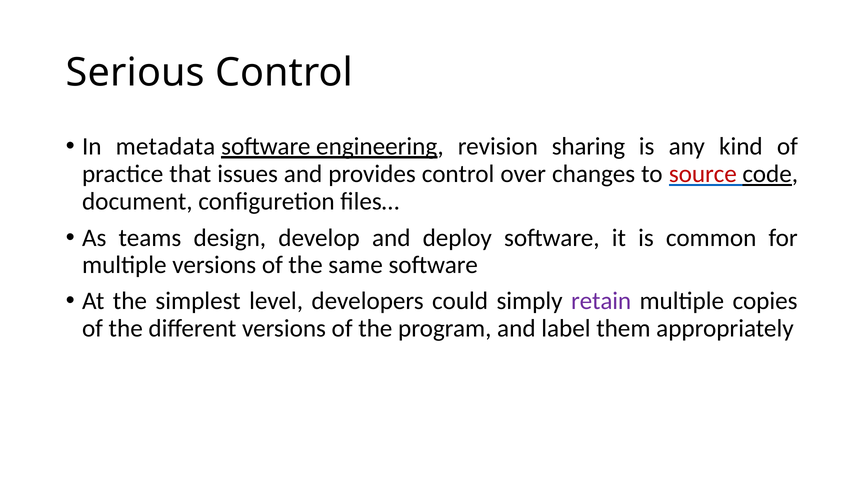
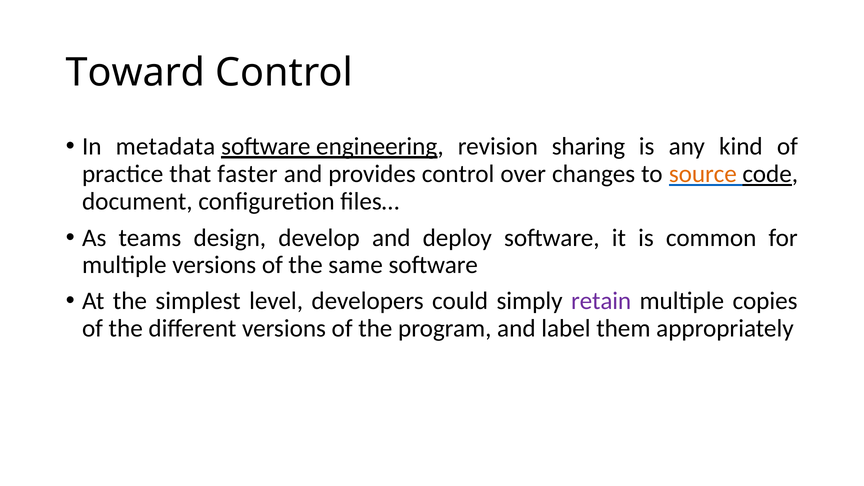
Serious: Serious -> Toward
issues: issues -> faster
source colour: red -> orange
